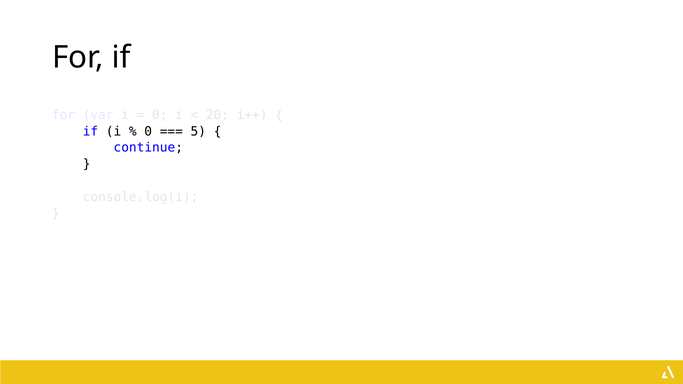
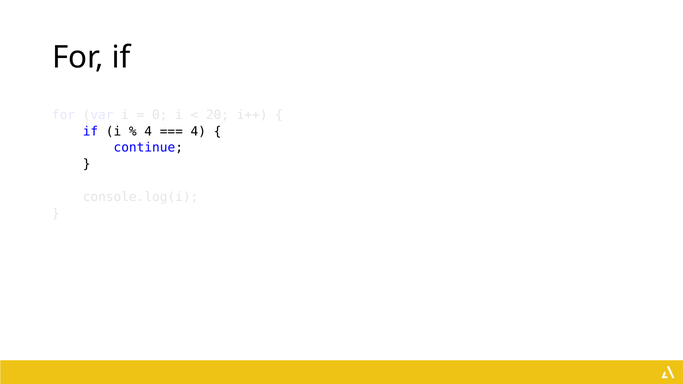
0 at (148, 131): 0 -> 4
5 at (198, 131): 5 -> 4
